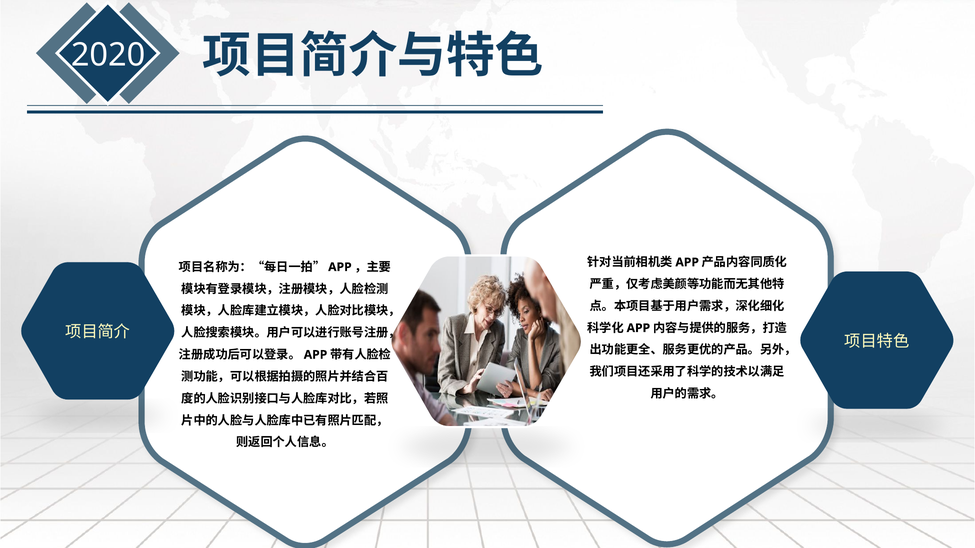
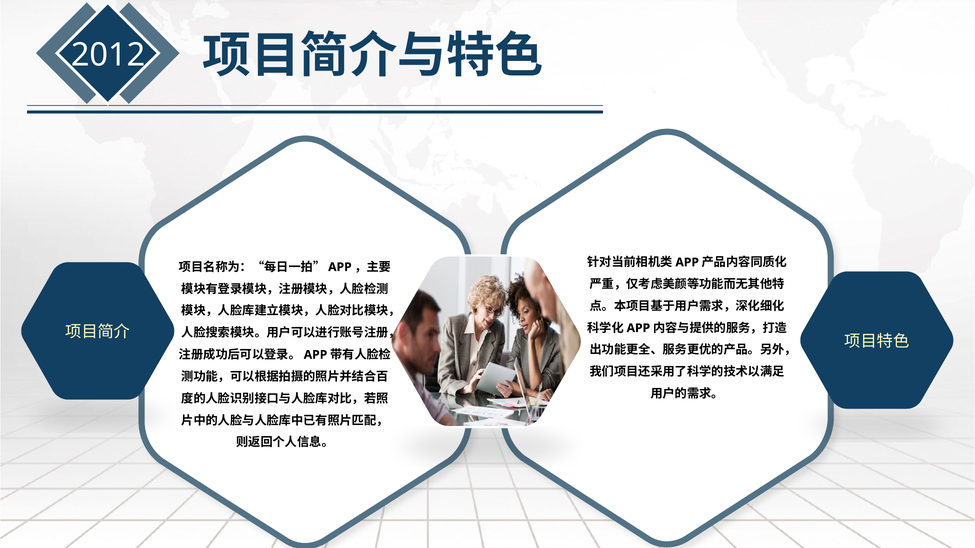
2020: 2020 -> 2012
